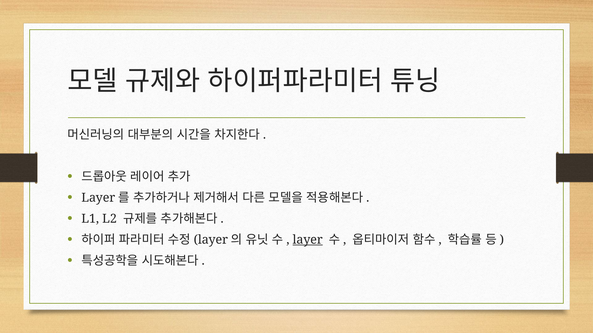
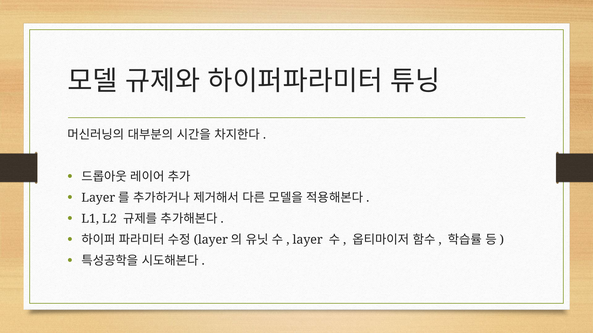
layer at (308, 240) underline: present -> none
